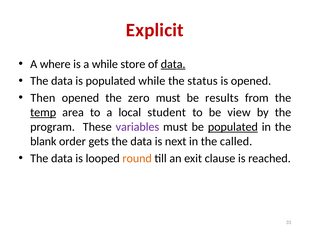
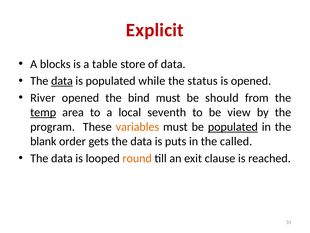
where: where -> blocks
a while: while -> table
data at (173, 64) underline: present -> none
data at (62, 81) underline: none -> present
Then: Then -> River
zero: zero -> bind
results: results -> should
student: student -> seventh
variables colour: purple -> orange
next: next -> puts
